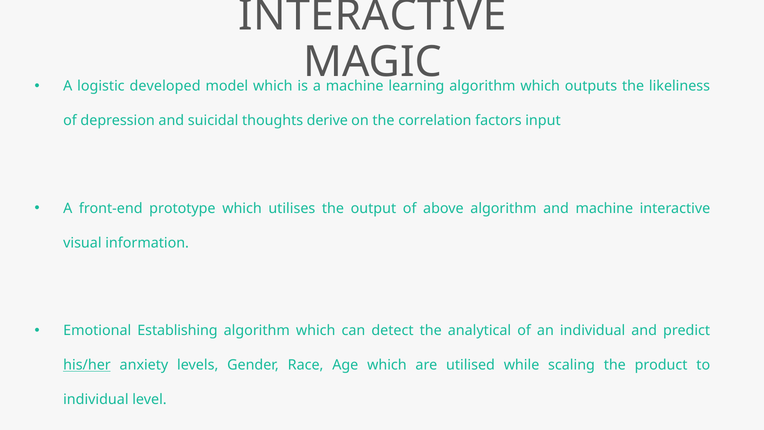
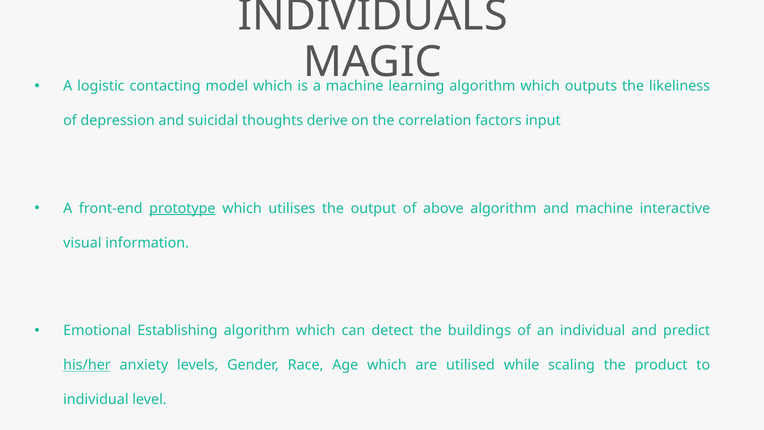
INTERACTIVE at (372, 16): INTERACTIVE -> INDIVIDUALS
developed: developed -> contacting
prototype underline: none -> present
analytical: analytical -> buildings
